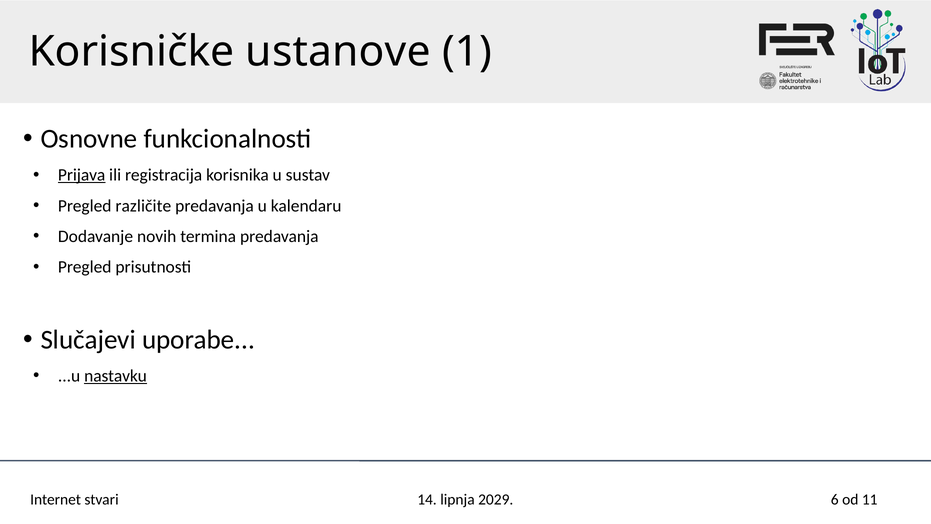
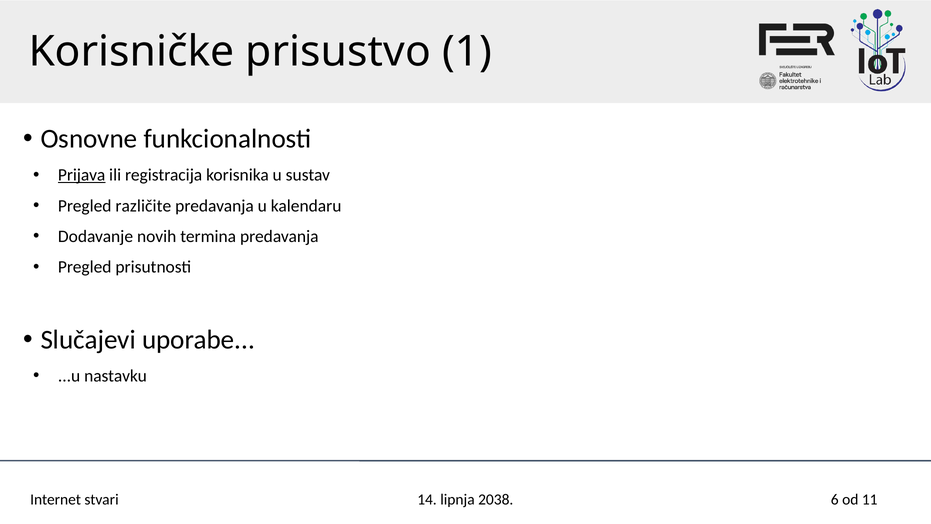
ustanove: ustanove -> prisustvo
nastavku underline: present -> none
2029: 2029 -> 2038
